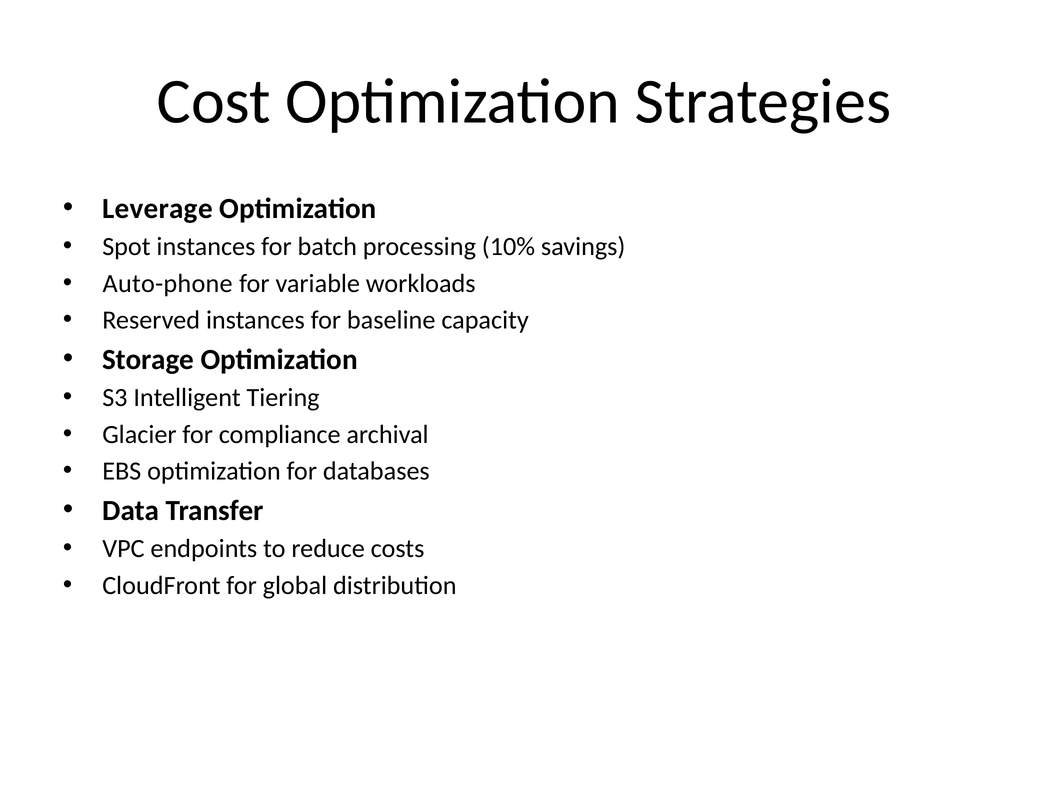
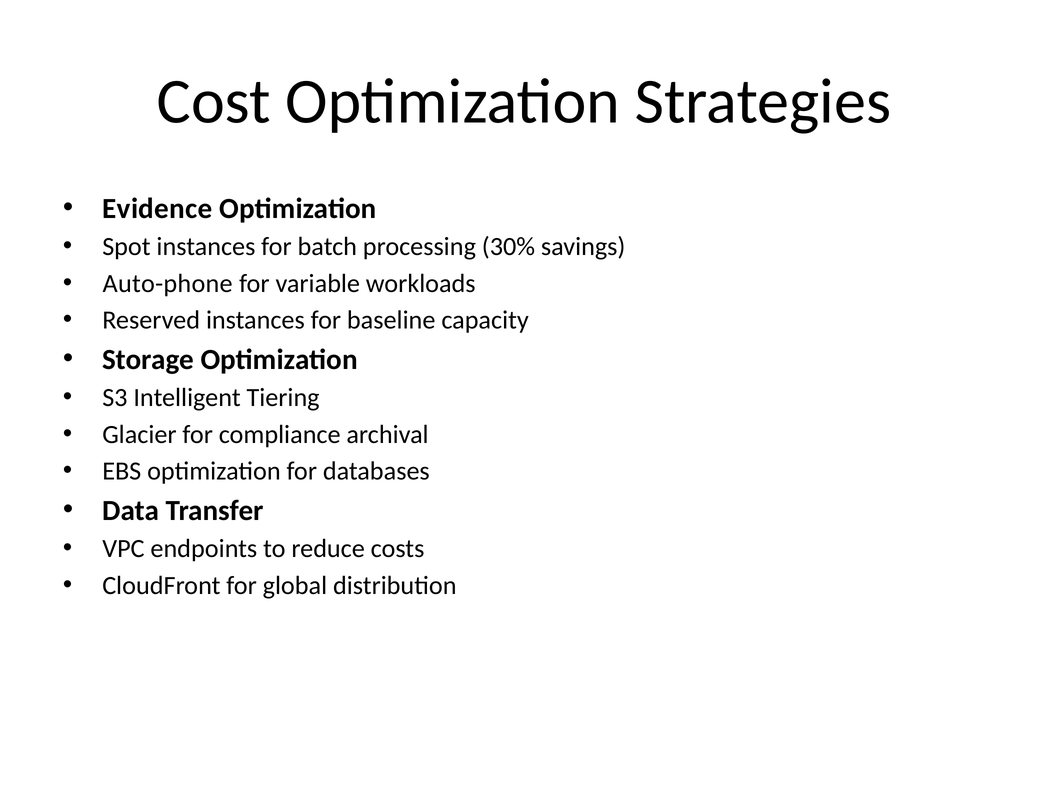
Leverage: Leverage -> Evidence
10%: 10% -> 30%
